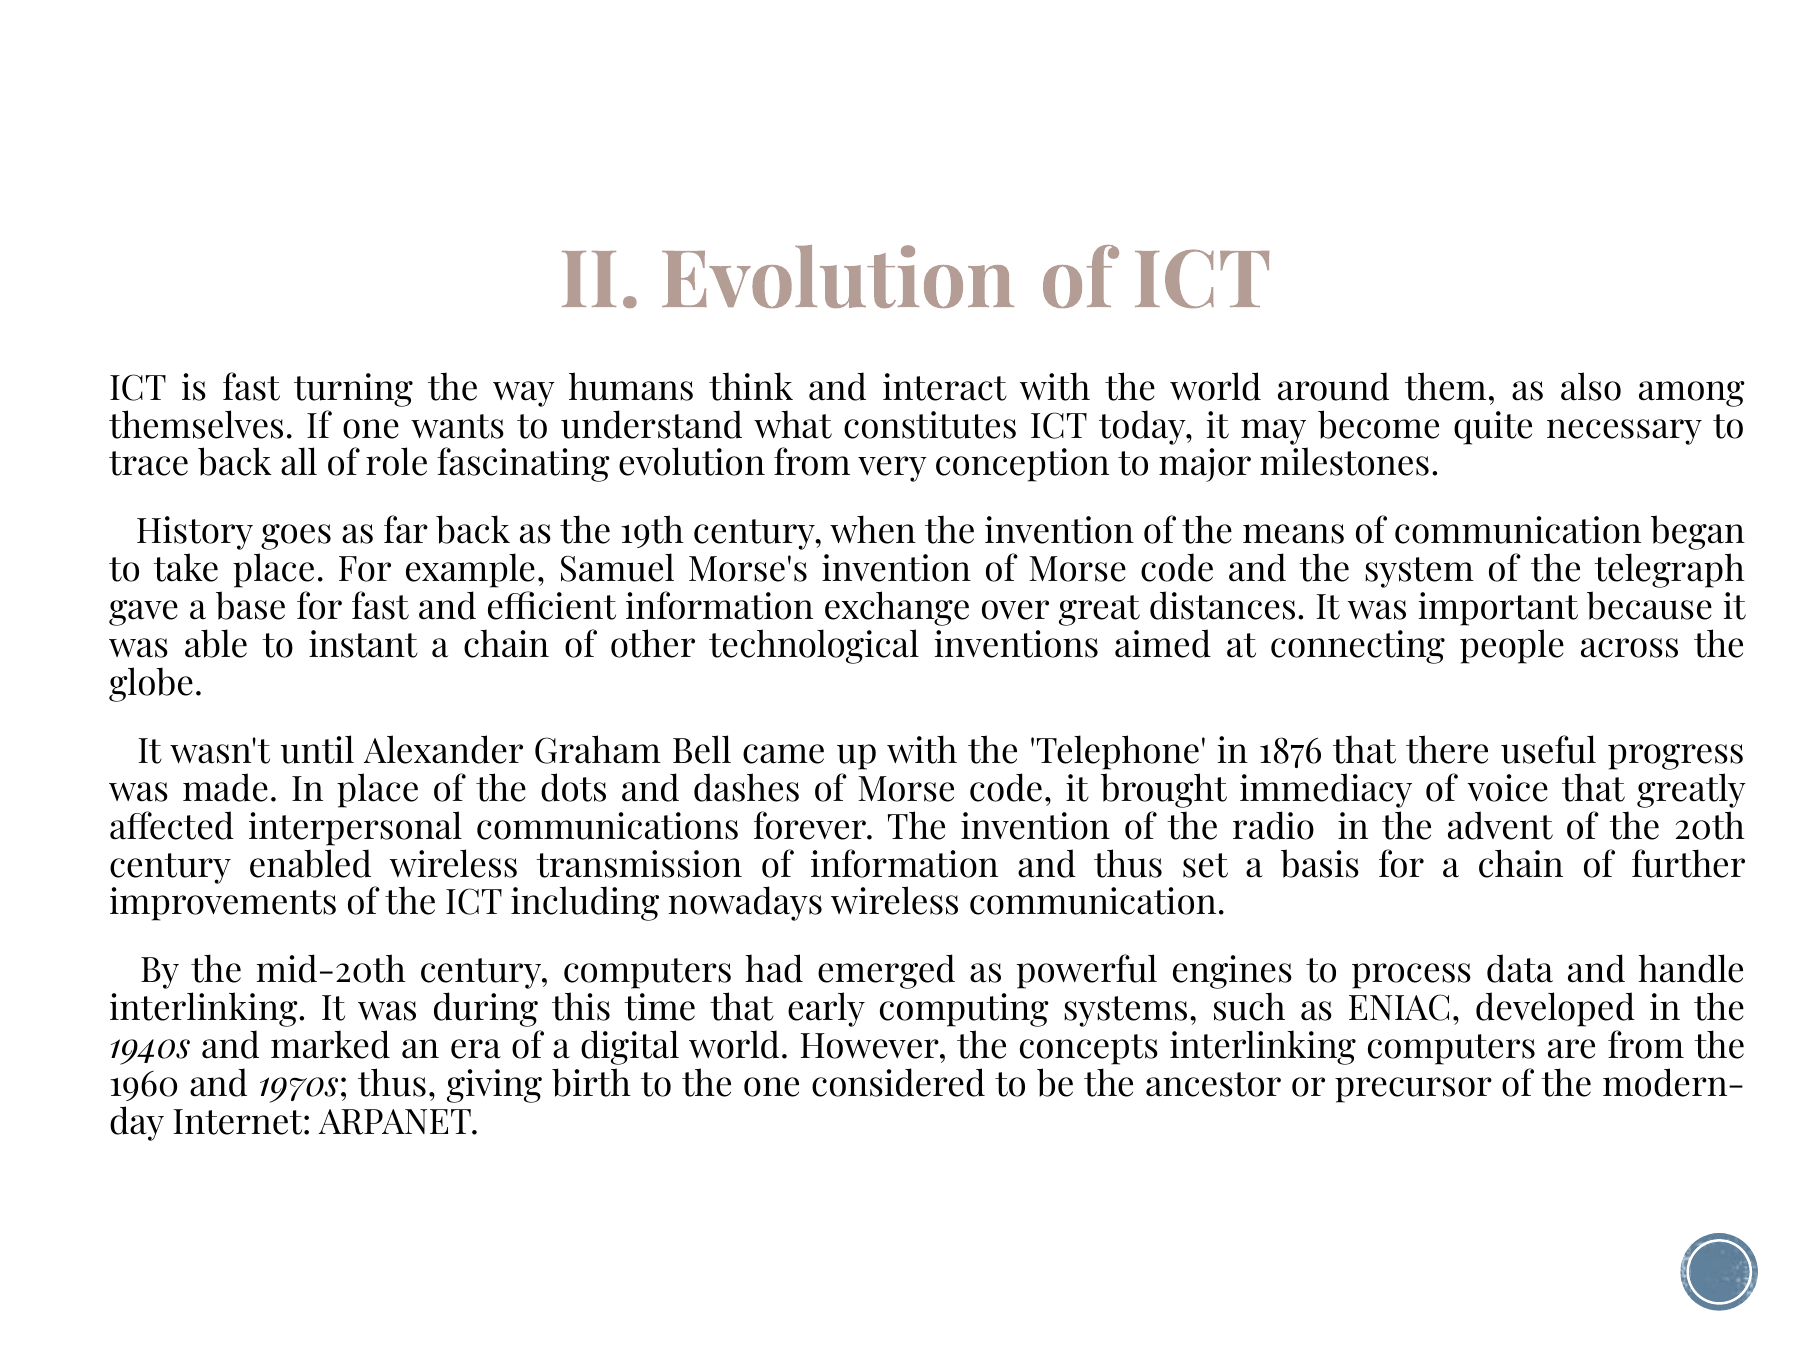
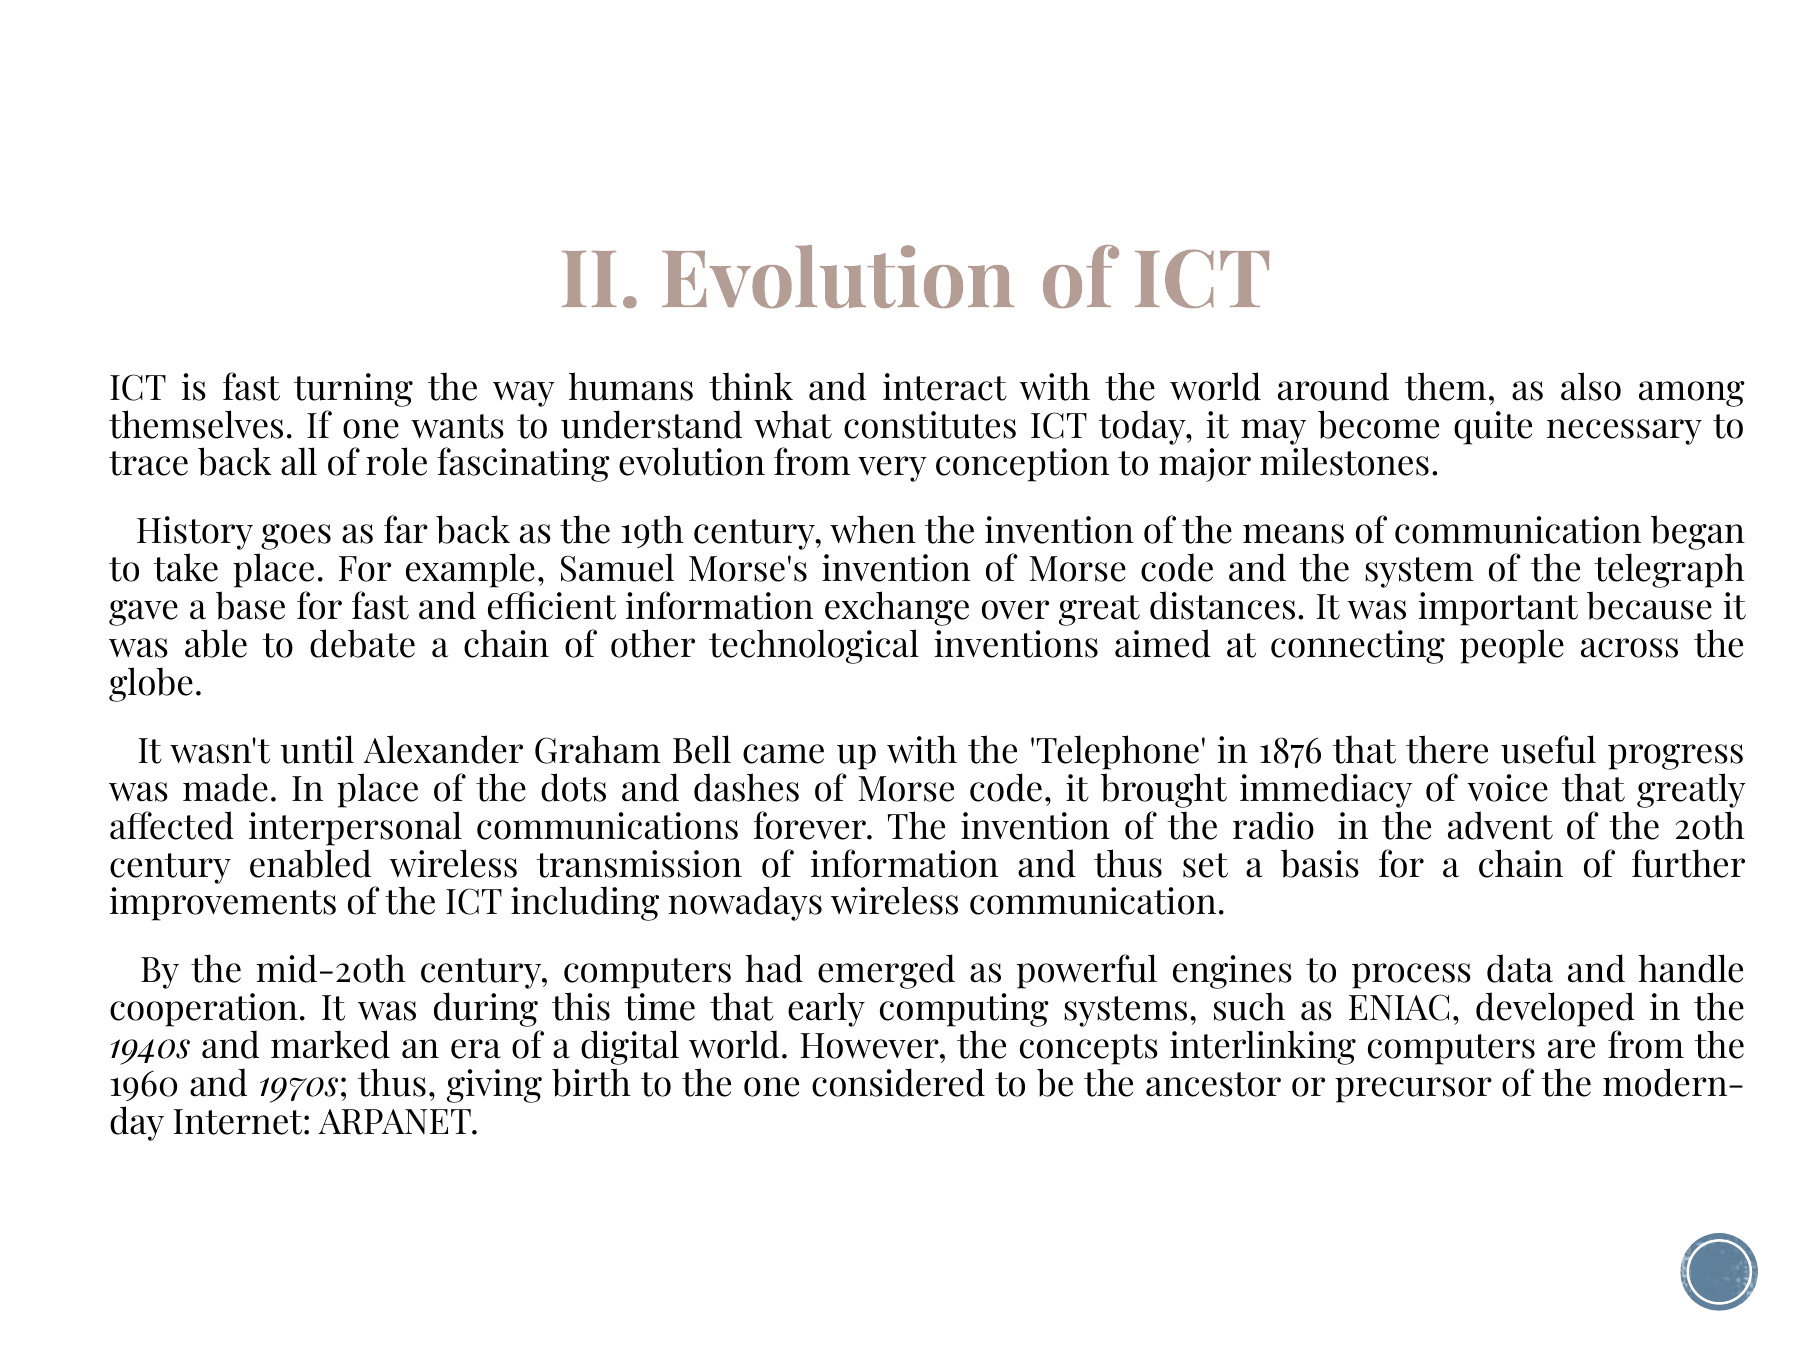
instant: instant -> debate
interlinking at (208, 1009): interlinking -> cooperation
